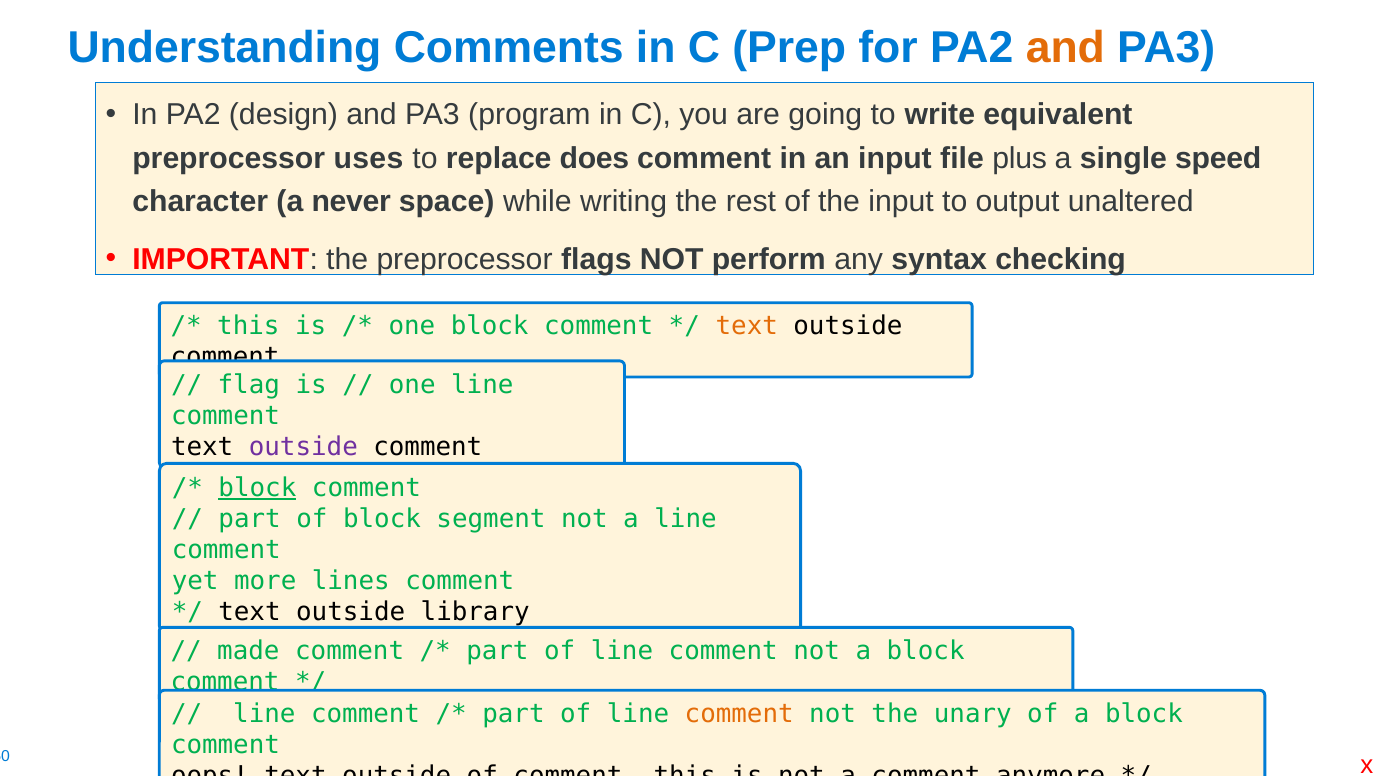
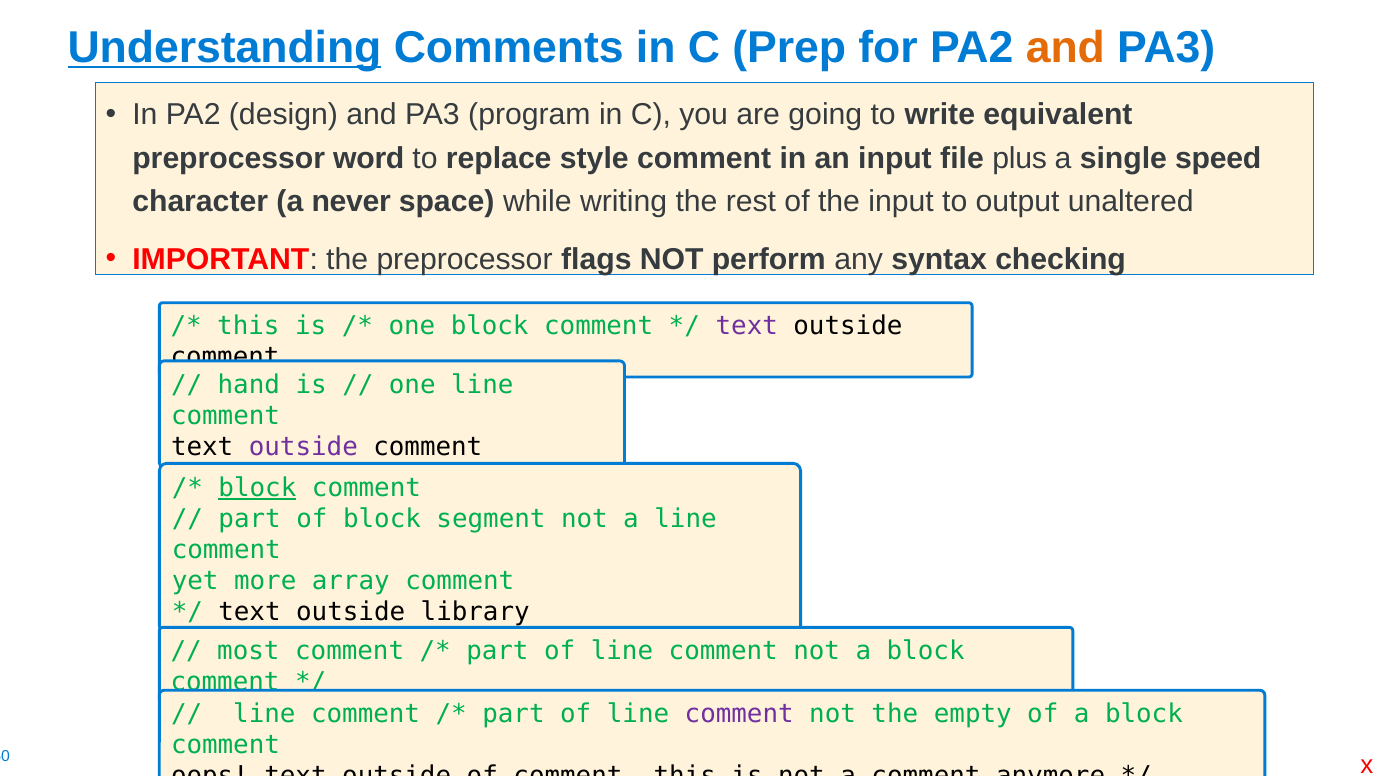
Understanding underline: none -> present
uses: uses -> word
does: does -> style
text at (747, 326) colour: orange -> purple
flag: flag -> hand
lines: lines -> array
made: made -> most
comment at (739, 714) colour: orange -> purple
unary: unary -> empty
